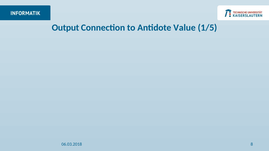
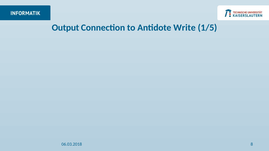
Value: Value -> Write
